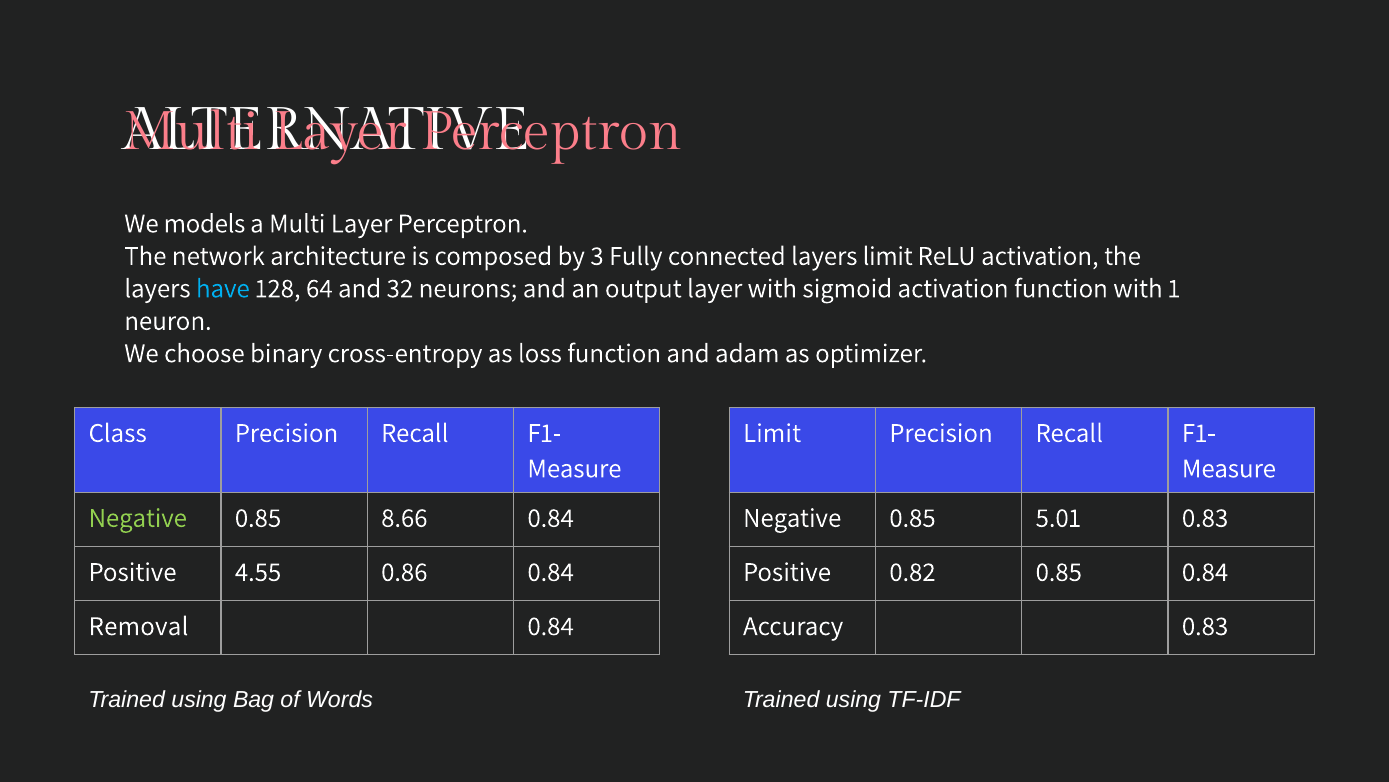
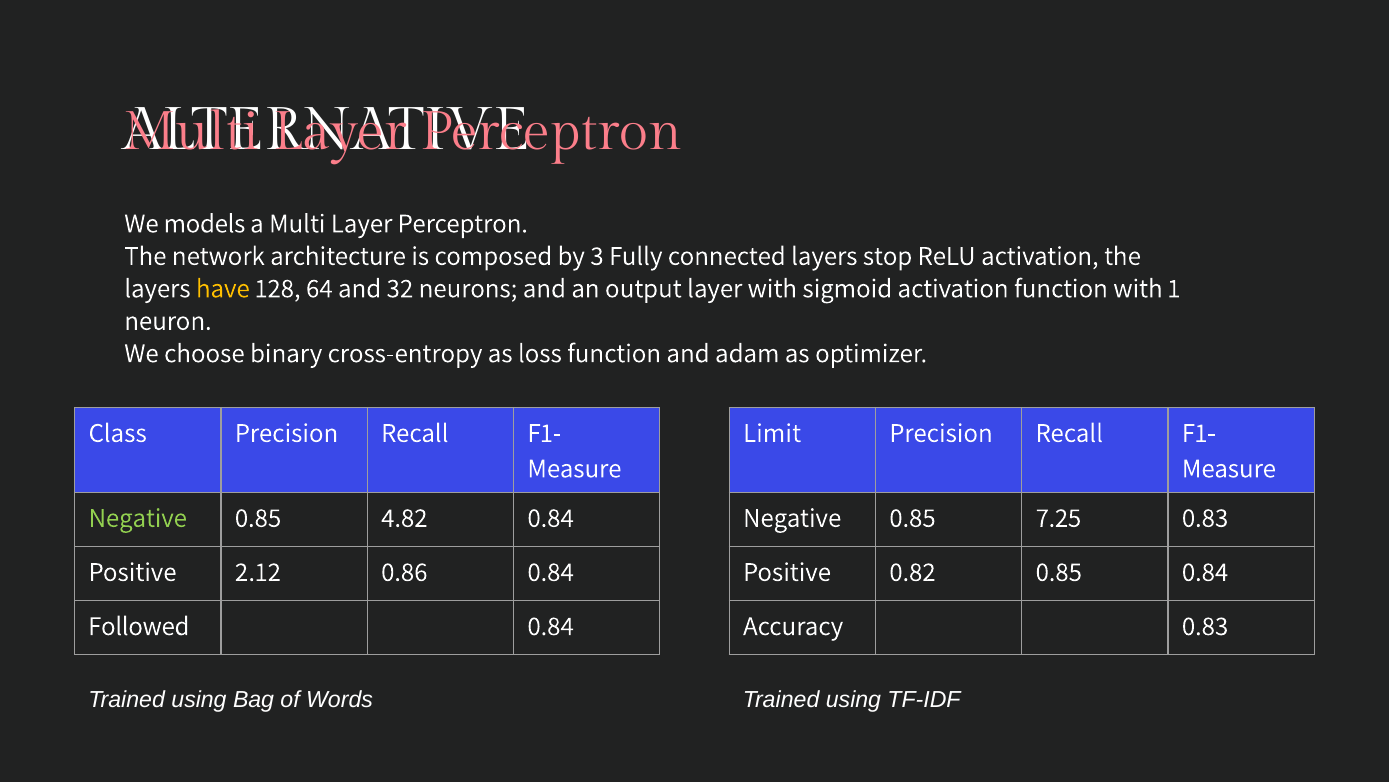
layers limit: limit -> stop
have colour: light blue -> yellow
8.66: 8.66 -> 4.82
5.01: 5.01 -> 7.25
4.55: 4.55 -> 2.12
Removal: Removal -> Followed
